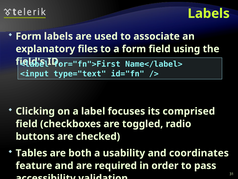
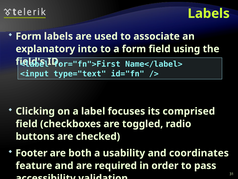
files: files -> into
Tables: Tables -> Footer
